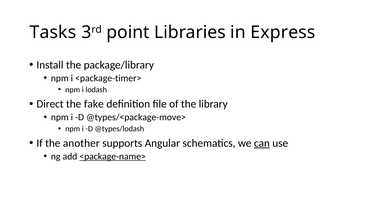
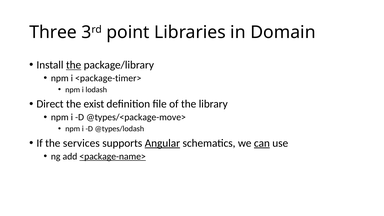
Tasks: Tasks -> Three
Express: Express -> Domain
the at (74, 65) underline: none -> present
fake: fake -> exist
another: another -> services
Angular underline: none -> present
